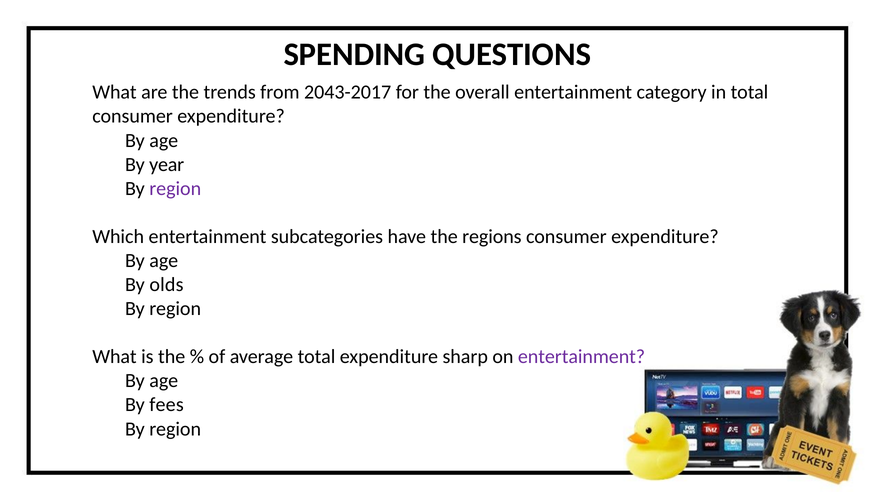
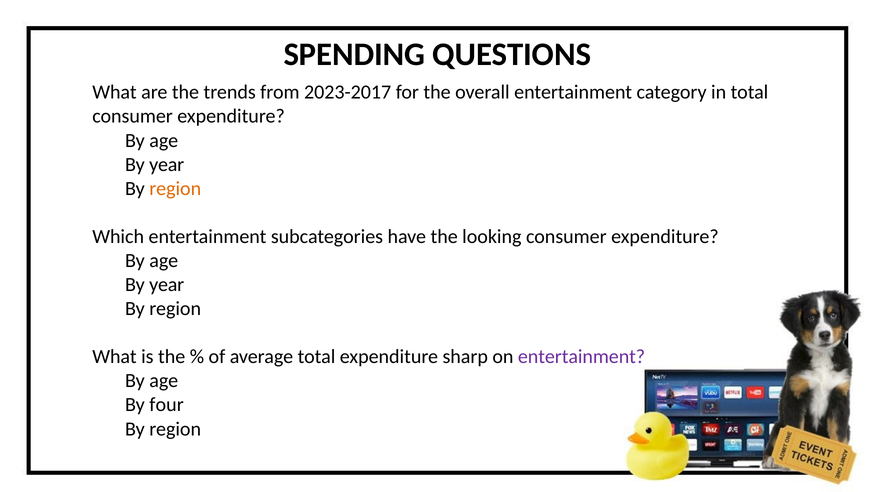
2043-2017: 2043-2017 -> 2023-2017
region at (175, 189) colour: purple -> orange
regions: regions -> looking
olds at (166, 285): olds -> year
fees: fees -> four
